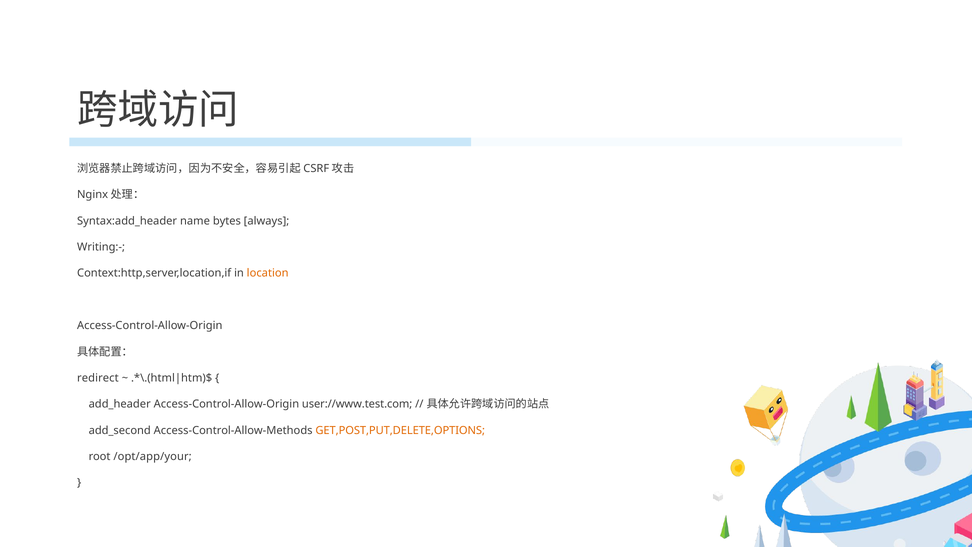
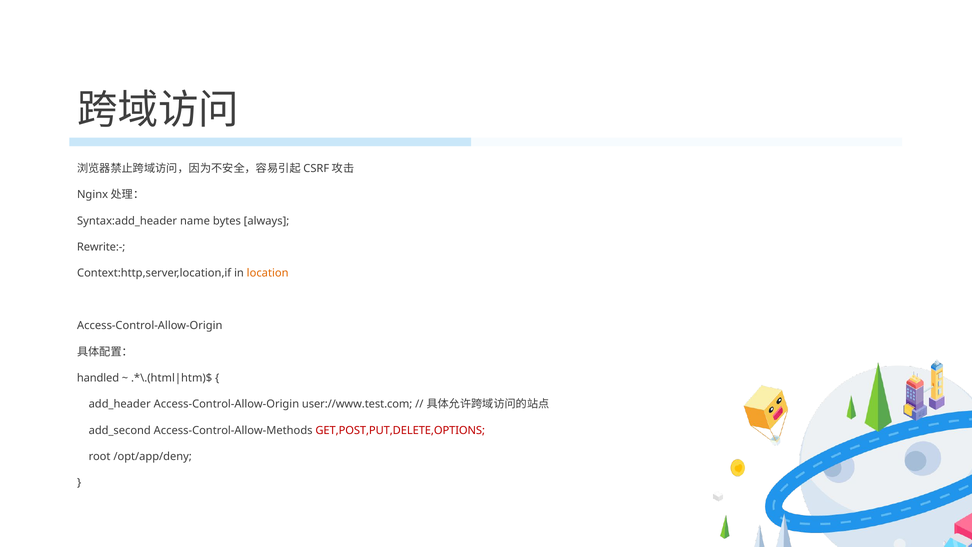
Writing:-: Writing:- -> Rewrite:-
redirect: redirect -> handled
GET,POST,PUT,DELETE,OPTIONS colour: orange -> red
/opt/app/your: /opt/app/your -> /opt/app/deny
